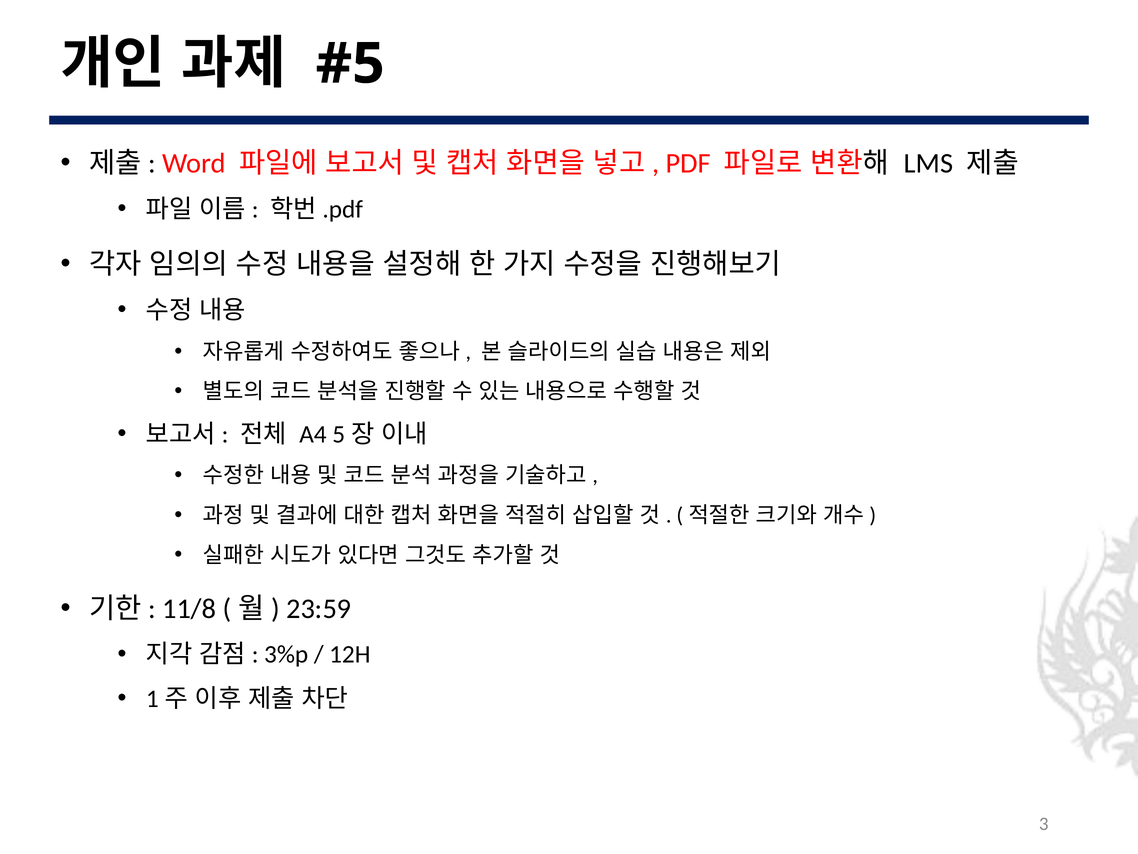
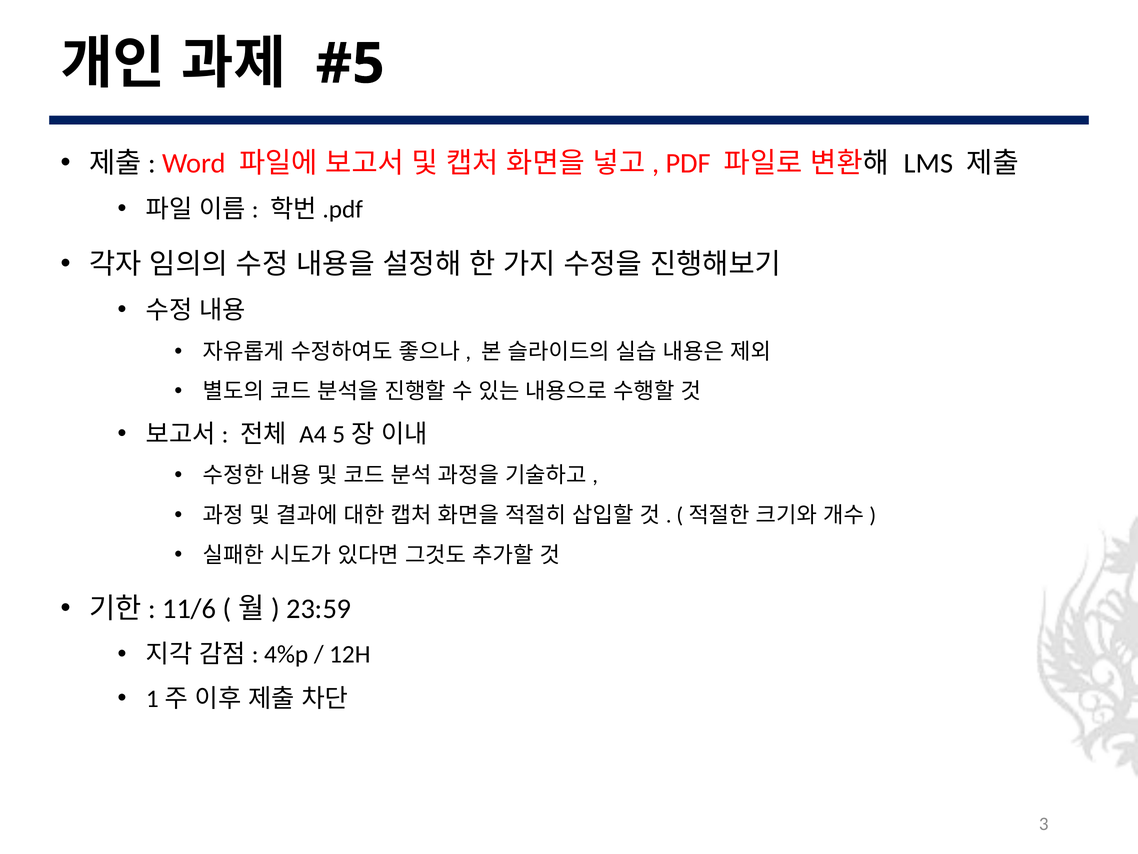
11/8: 11/8 -> 11/6
3%p: 3%p -> 4%p
